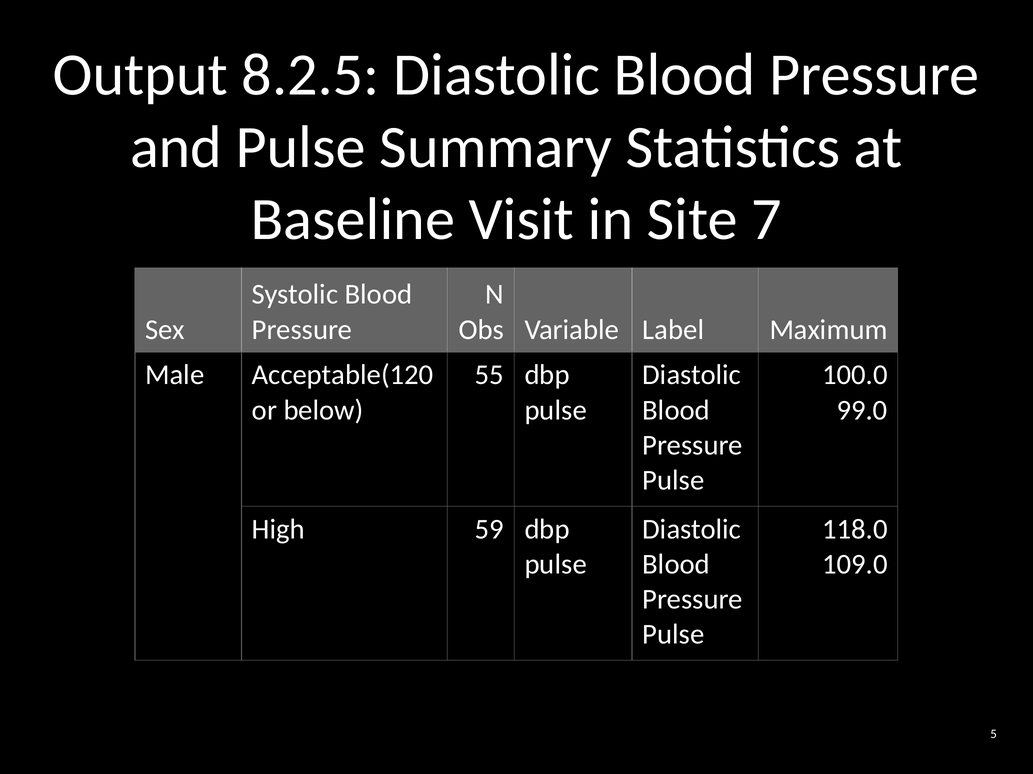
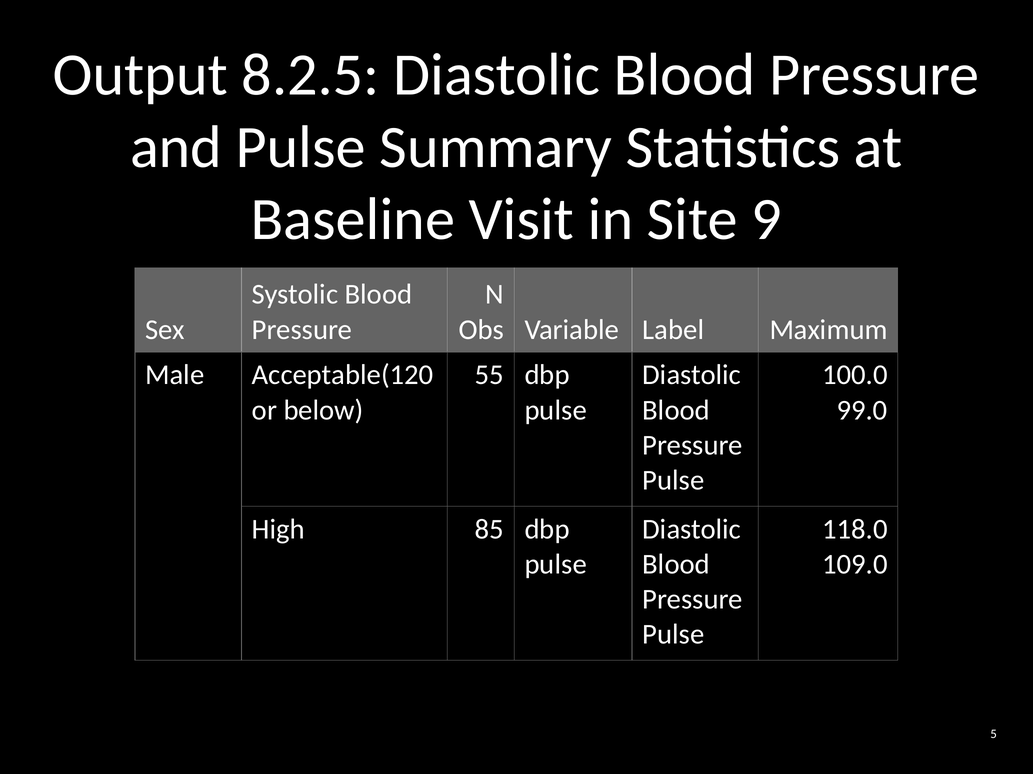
7: 7 -> 9
59: 59 -> 85
